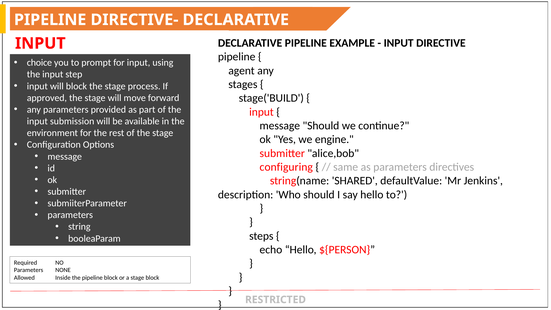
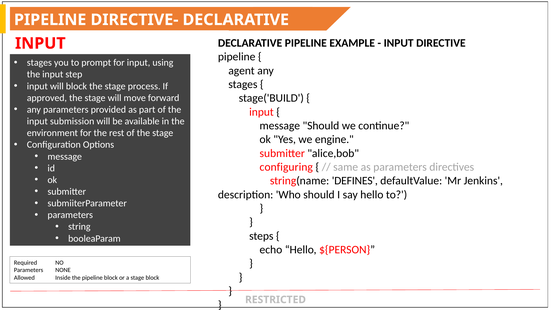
choice at (39, 63): choice -> stages
SHARED: SHARED -> DEFINES
